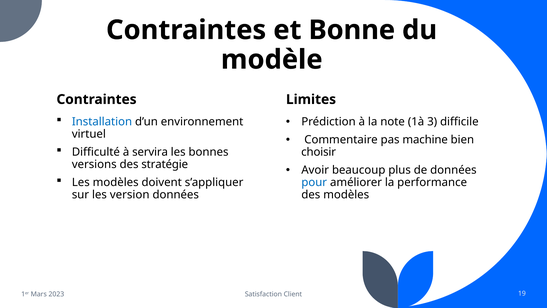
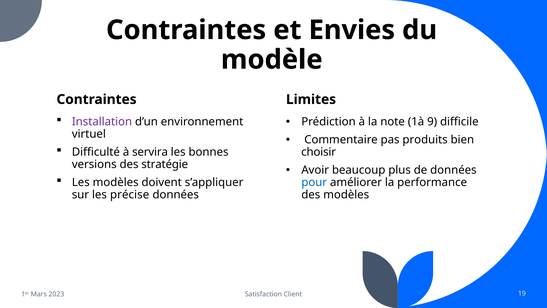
Bonne: Bonne -> Envies
Installation colour: blue -> purple
3: 3 -> 9
machine: machine -> produits
version: version -> précise
